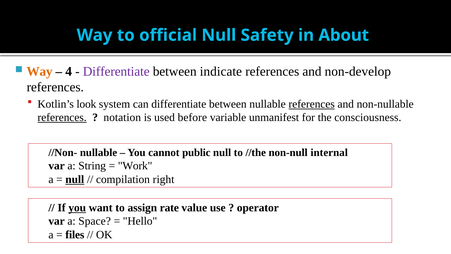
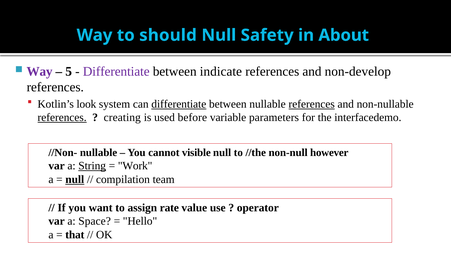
official: official -> should
Way at (40, 71) colour: orange -> purple
4: 4 -> 5
differentiate at (179, 104) underline: none -> present
notation: notation -> creating
unmanifest: unmanifest -> parameters
consciousness: consciousness -> interfacedemo
public: public -> visible
internal: internal -> however
String underline: none -> present
right: right -> team
you at (77, 207) underline: present -> none
files: files -> that
